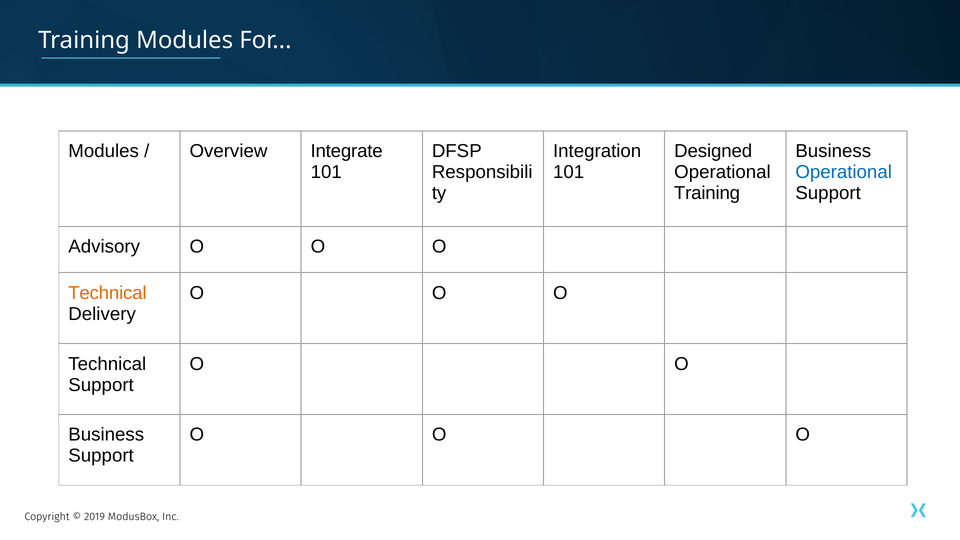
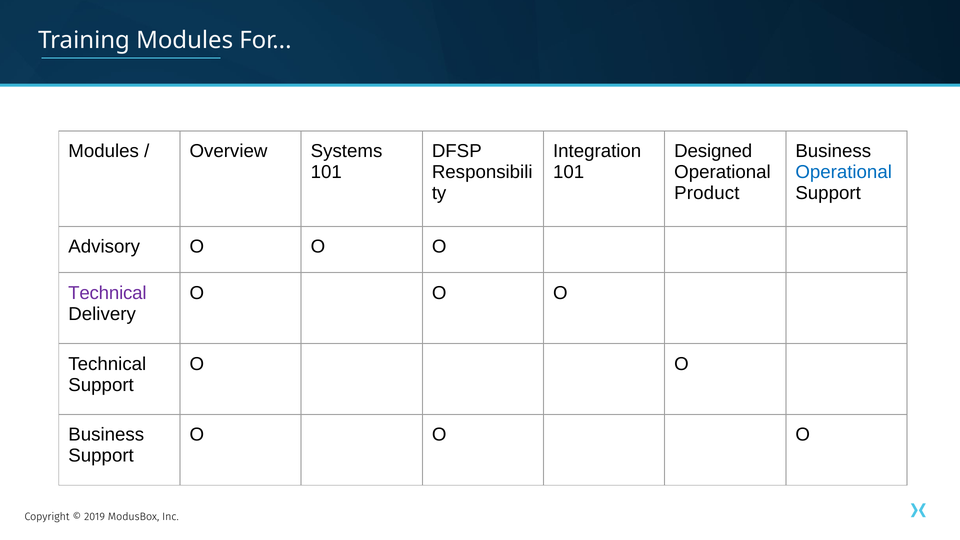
Integrate: Integrate -> Systems
Training at (707, 193): Training -> Product
Technical at (107, 293) colour: orange -> purple
